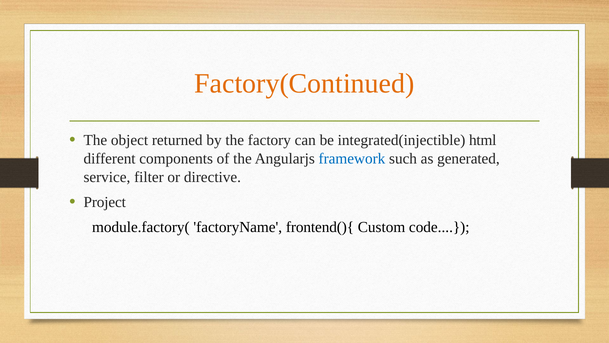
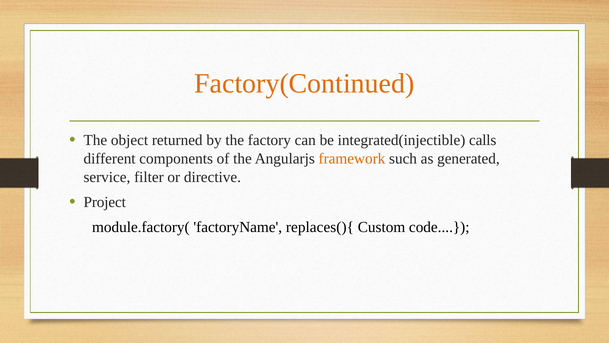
html: html -> calls
framework colour: blue -> orange
frontend(){: frontend(){ -> replaces(){
